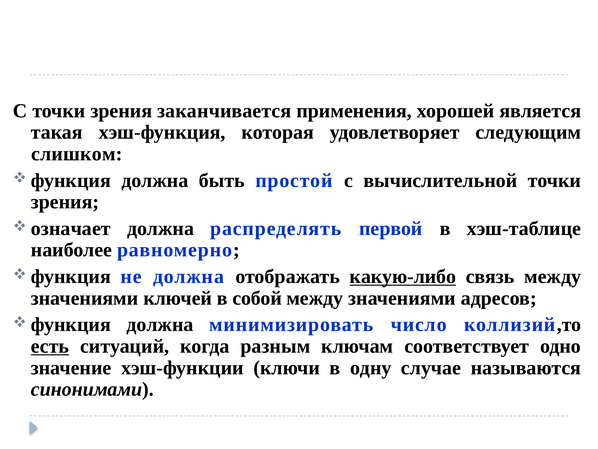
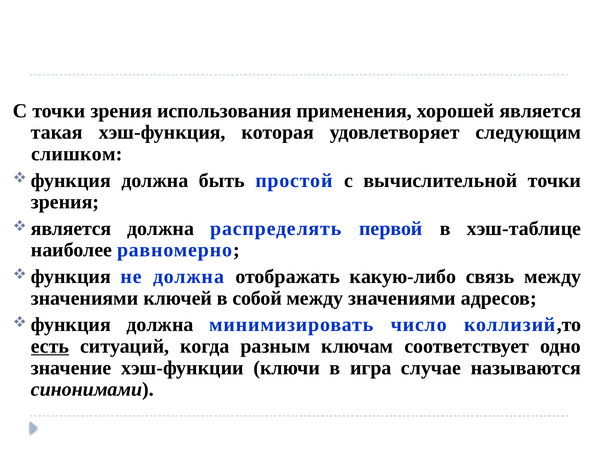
заканчивается: заканчивается -> использования
означает at (71, 228): означает -> является
какую-либо underline: present -> none
одну: одну -> игра
